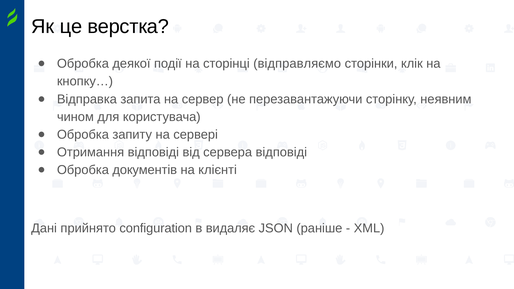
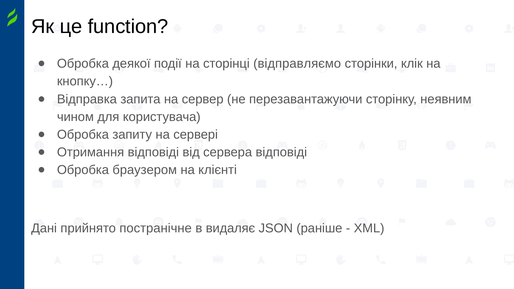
верстка: верстка -> function
документів: документів -> браузером
configuration: configuration -> постранічне
